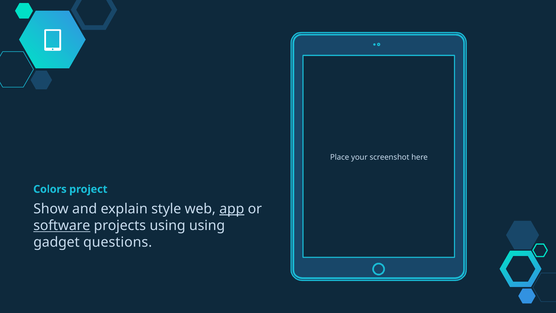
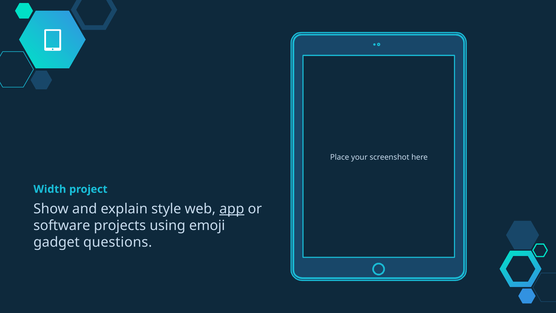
Colors: Colors -> Width
software underline: present -> none
using using: using -> emoji
